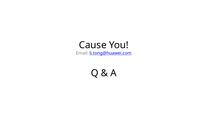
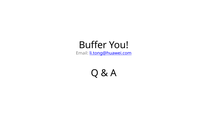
Cause: Cause -> Buffer
